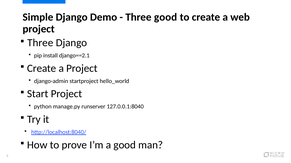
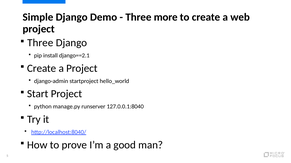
Three good: good -> more
